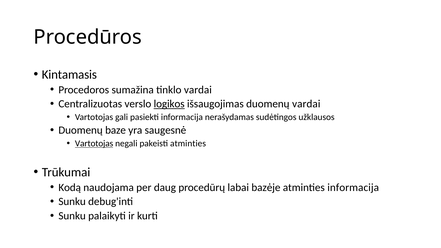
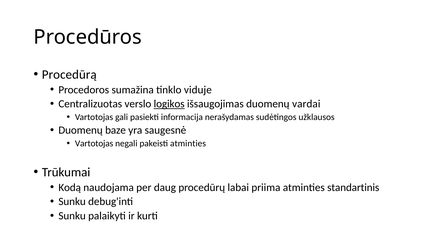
Kintamasis: Kintamasis -> Procedūrą
tinklo vardai: vardai -> viduje
Vartotojas at (94, 144) underline: present -> none
bazėje: bazėje -> priima
atminties informacija: informacija -> standartinis
